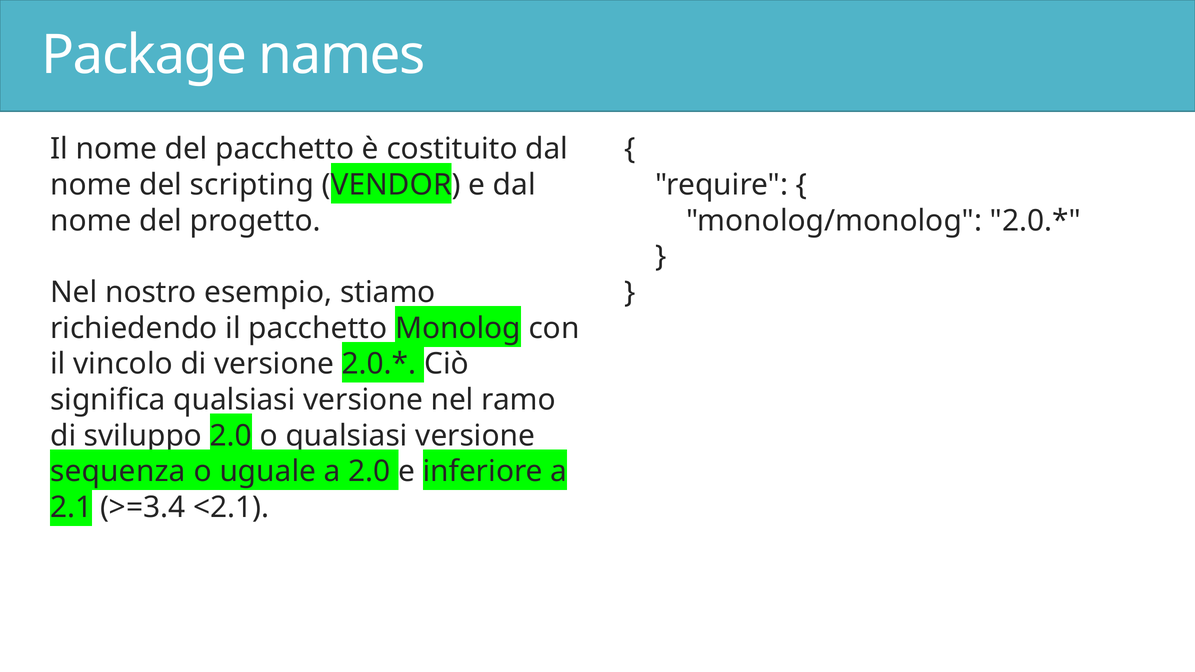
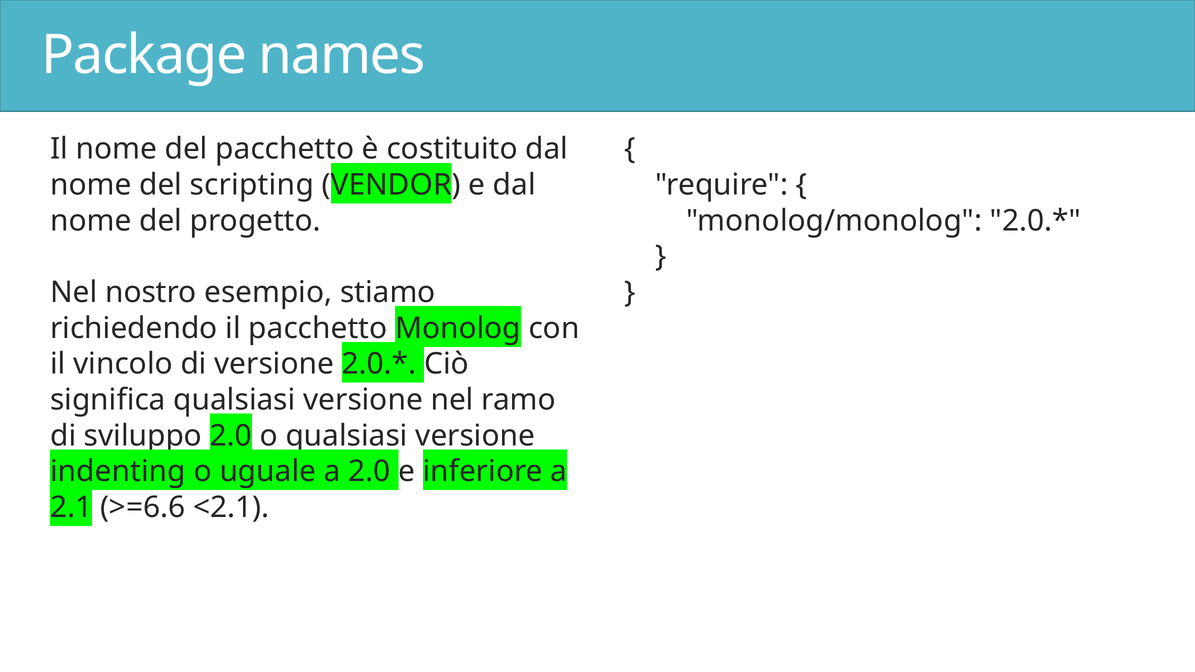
sequenza: sequenza -> indenting
>=3.4: >=3.4 -> >=6.6
